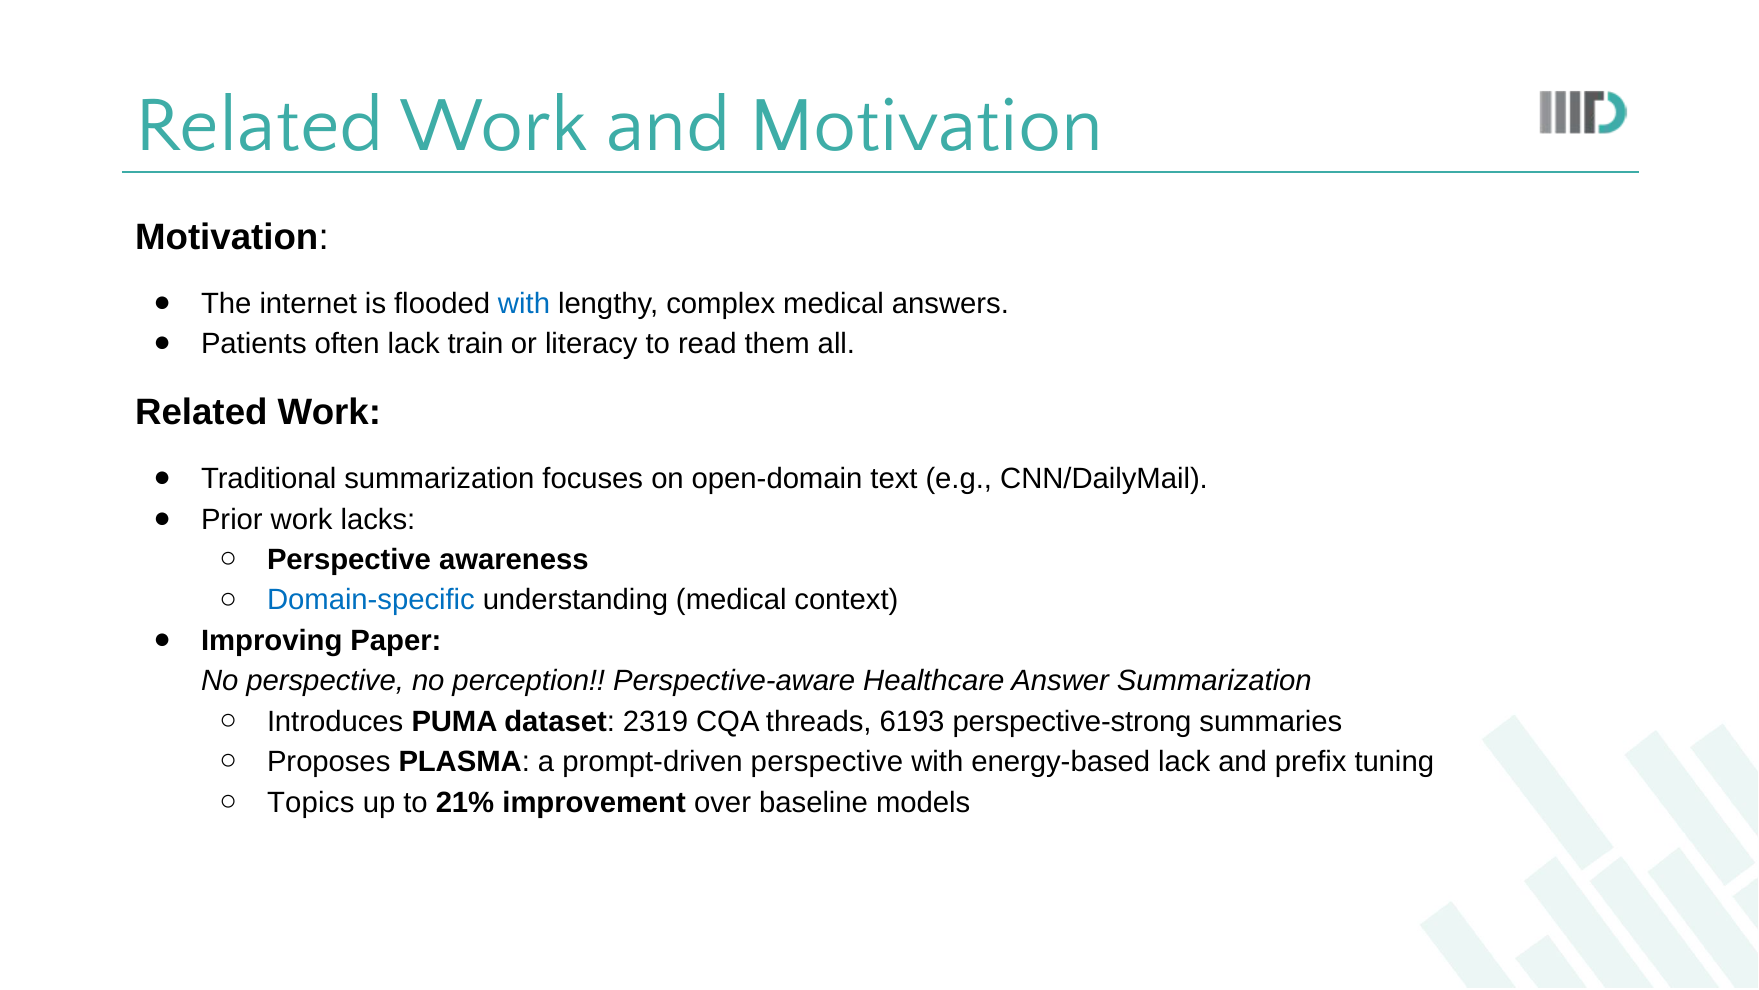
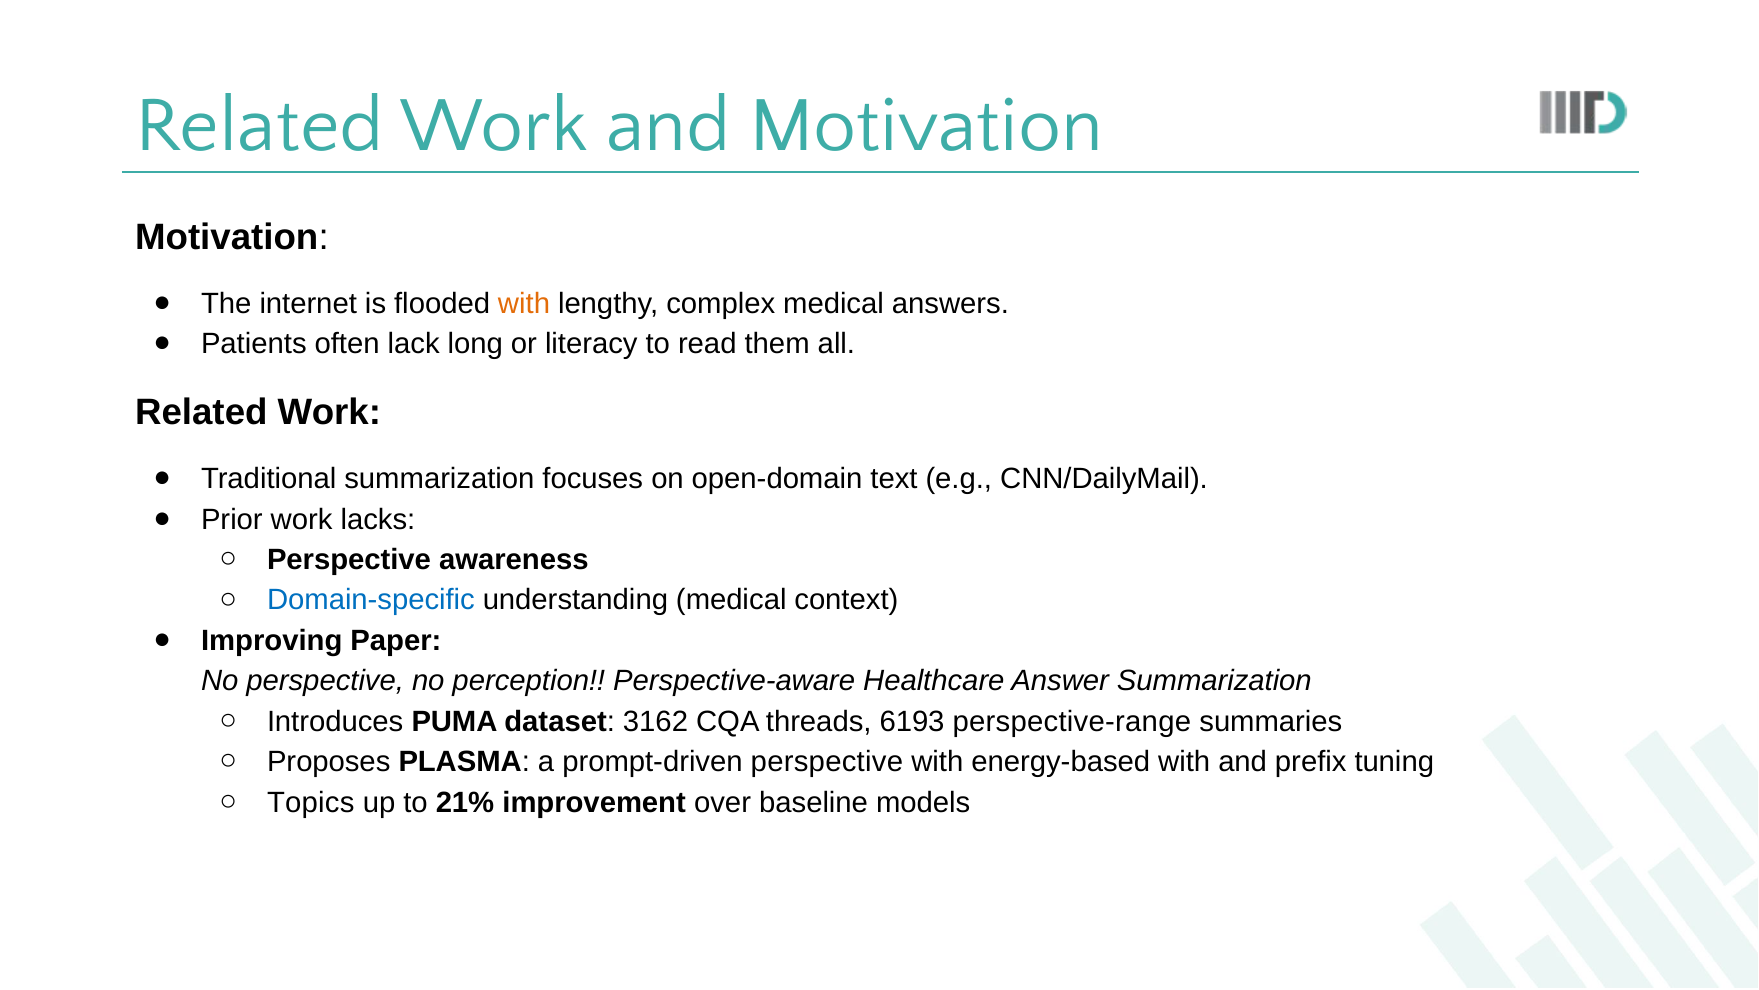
with at (524, 303) colour: blue -> orange
train: train -> long
2319: 2319 -> 3162
perspective-strong: perspective-strong -> perspective-range
energy-based lack: lack -> with
